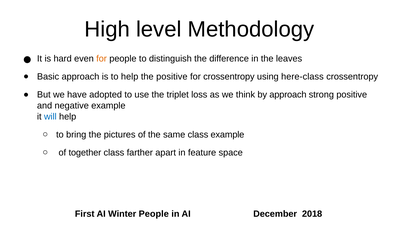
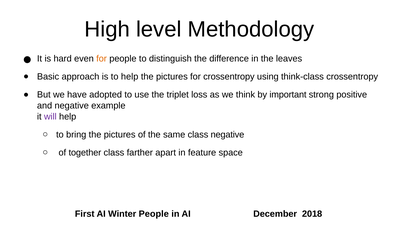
positive at (172, 77): positive -> pictures
here-class: here-class -> think-class
by approach: approach -> important
will colour: blue -> purple
class example: example -> negative
